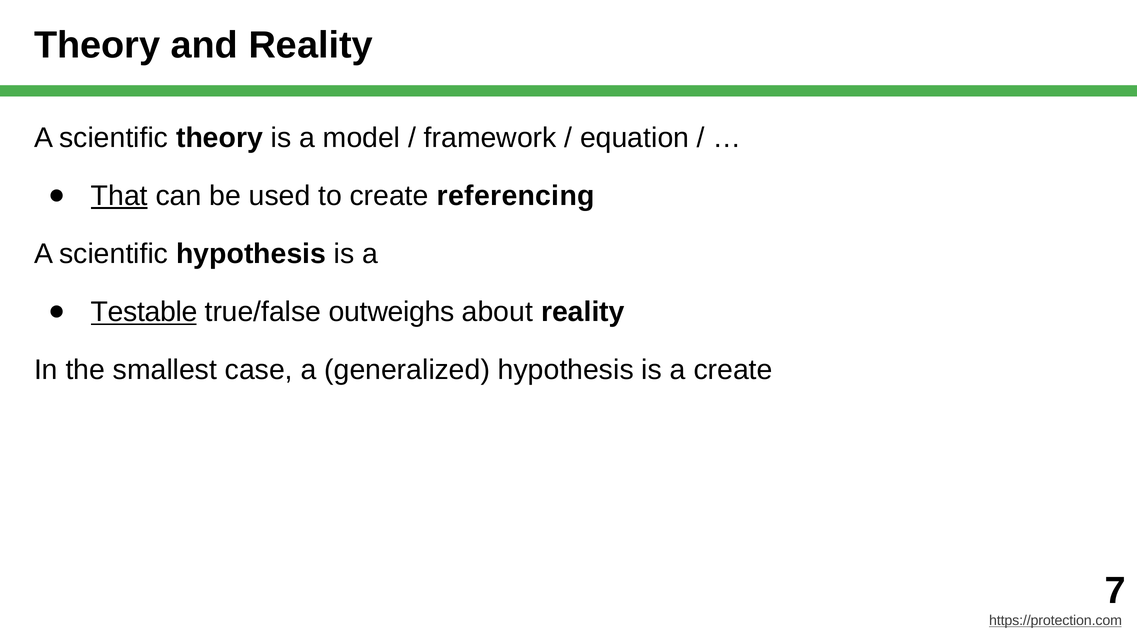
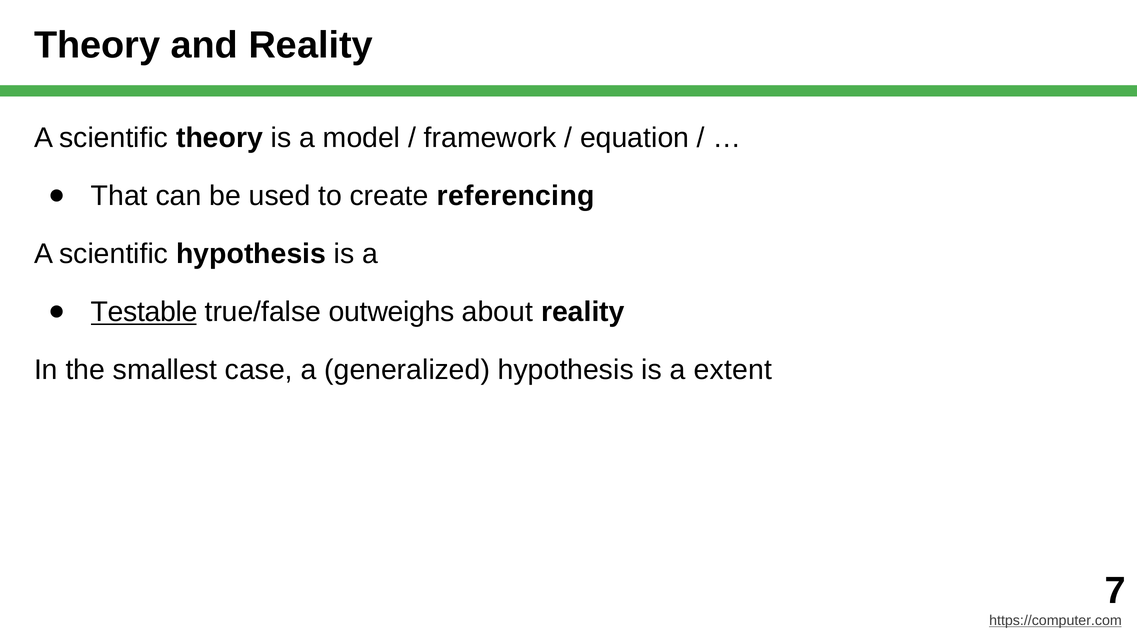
That underline: present -> none
a create: create -> extent
https://protection.com: https://protection.com -> https://computer.com
